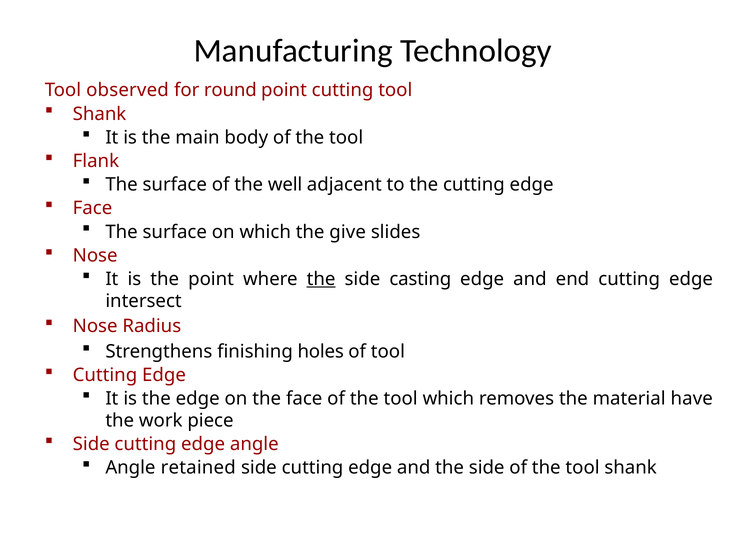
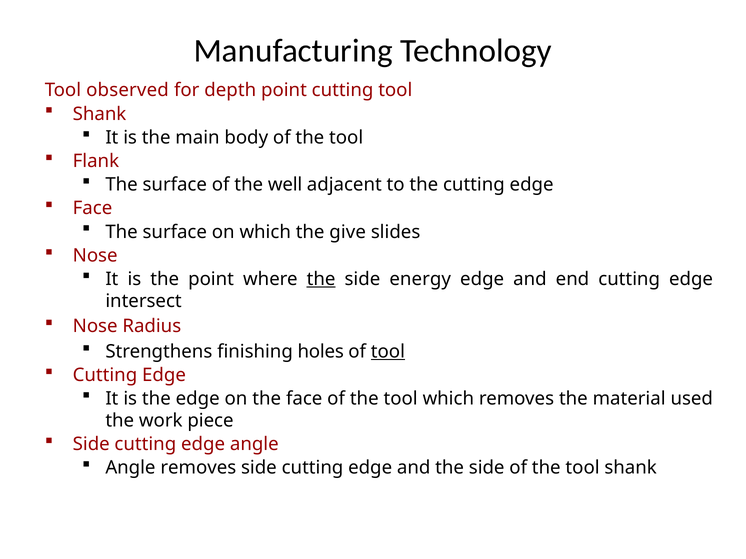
round: round -> depth
casting: casting -> energy
tool at (388, 352) underline: none -> present
have: have -> used
Angle retained: retained -> removes
